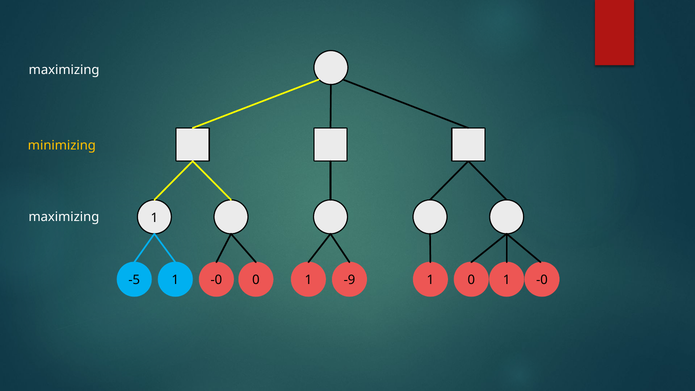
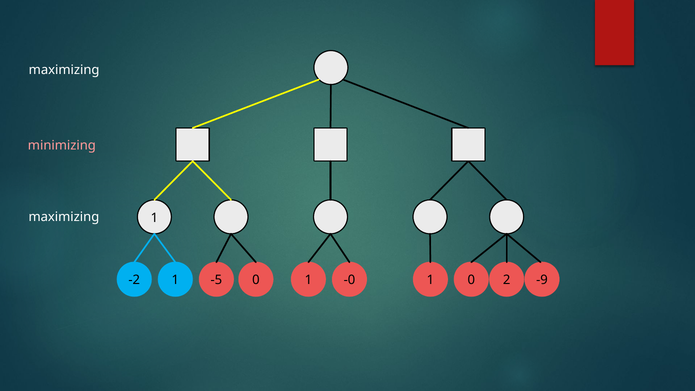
minimizing colour: yellow -> pink
-5: -5 -> -2
-0 at (216, 280): -0 -> -5
-9: -9 -> -0
1 at (507, 280): 1 -> 2
-0 at (542, 280): -0 -> -9
